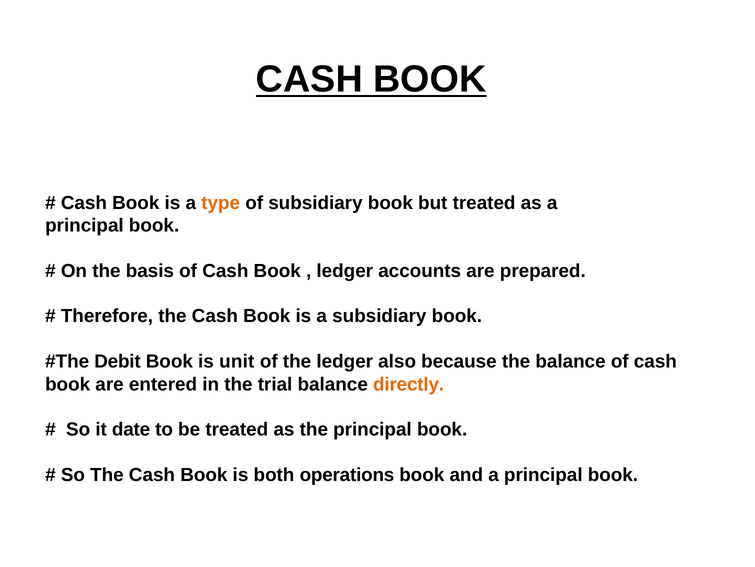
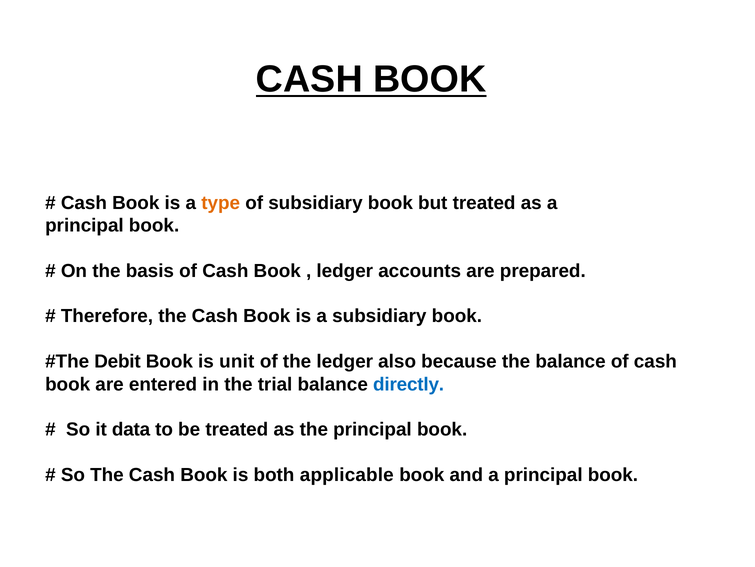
directly colour: orange -> blue
date: date -> data
operations: operations -> applicable
